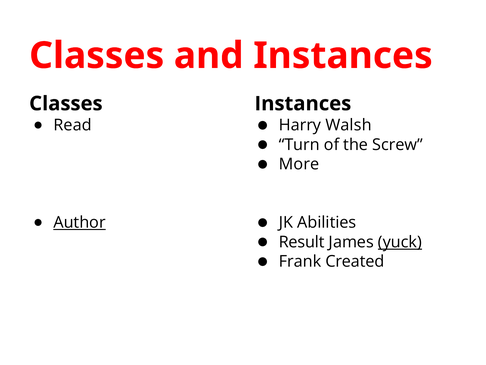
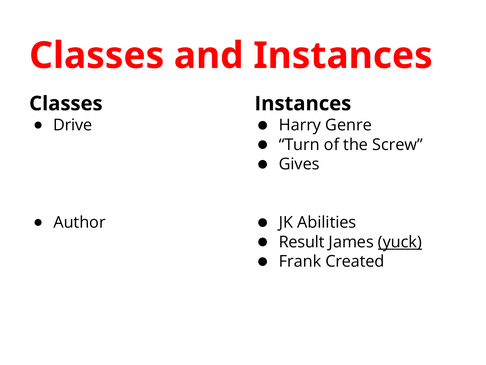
Walsh: Walsh -> Genre
Read: Read -> Drive
More: More -> Gives
Author underline: present -> none
